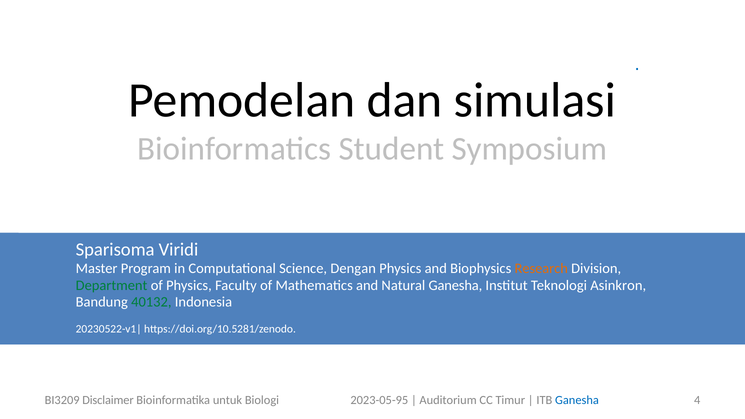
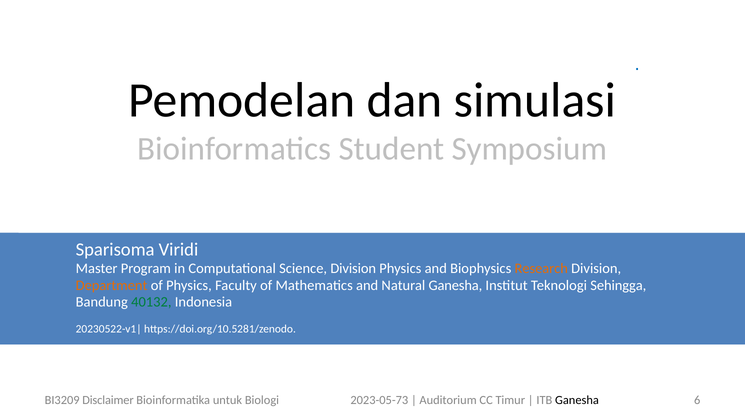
Science Dengan: Dengan -> Division
Department colour: green -> orange
Asinkron: Asinkron -> Sehingga
2023-05-95: 2023-05-95 -> 2023-05-73
Ganesha at (577, 400) colour: blue -> black
4: 4 -> 6
